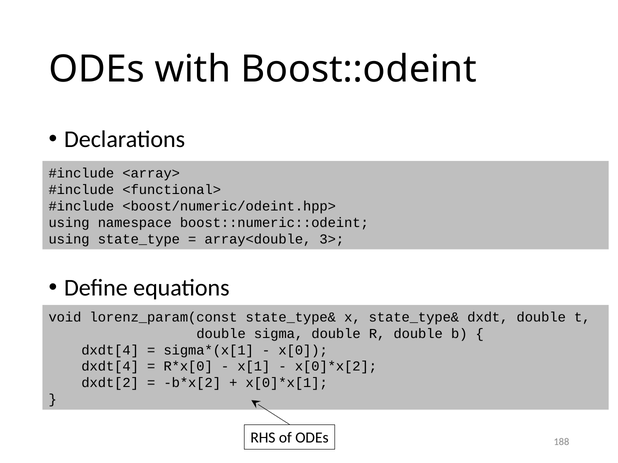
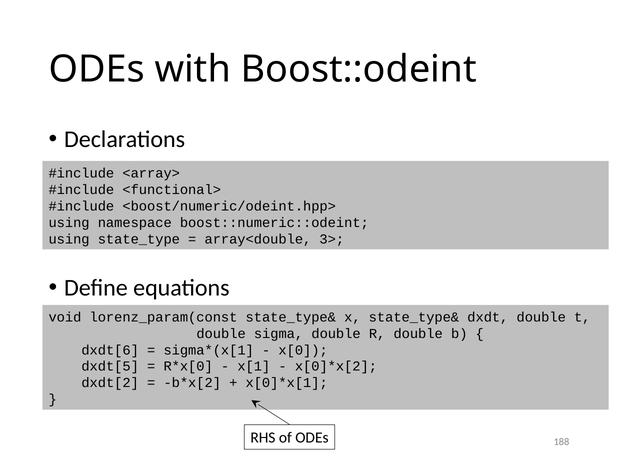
dxdt[4 at (110, 350): dxdt[4 -> dxdt[6
dxdt[4 at (110, 367): dxdt[4 -> dxdt[5
